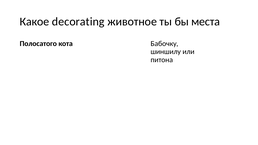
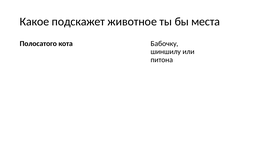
decorating: decorating -> подскажет
